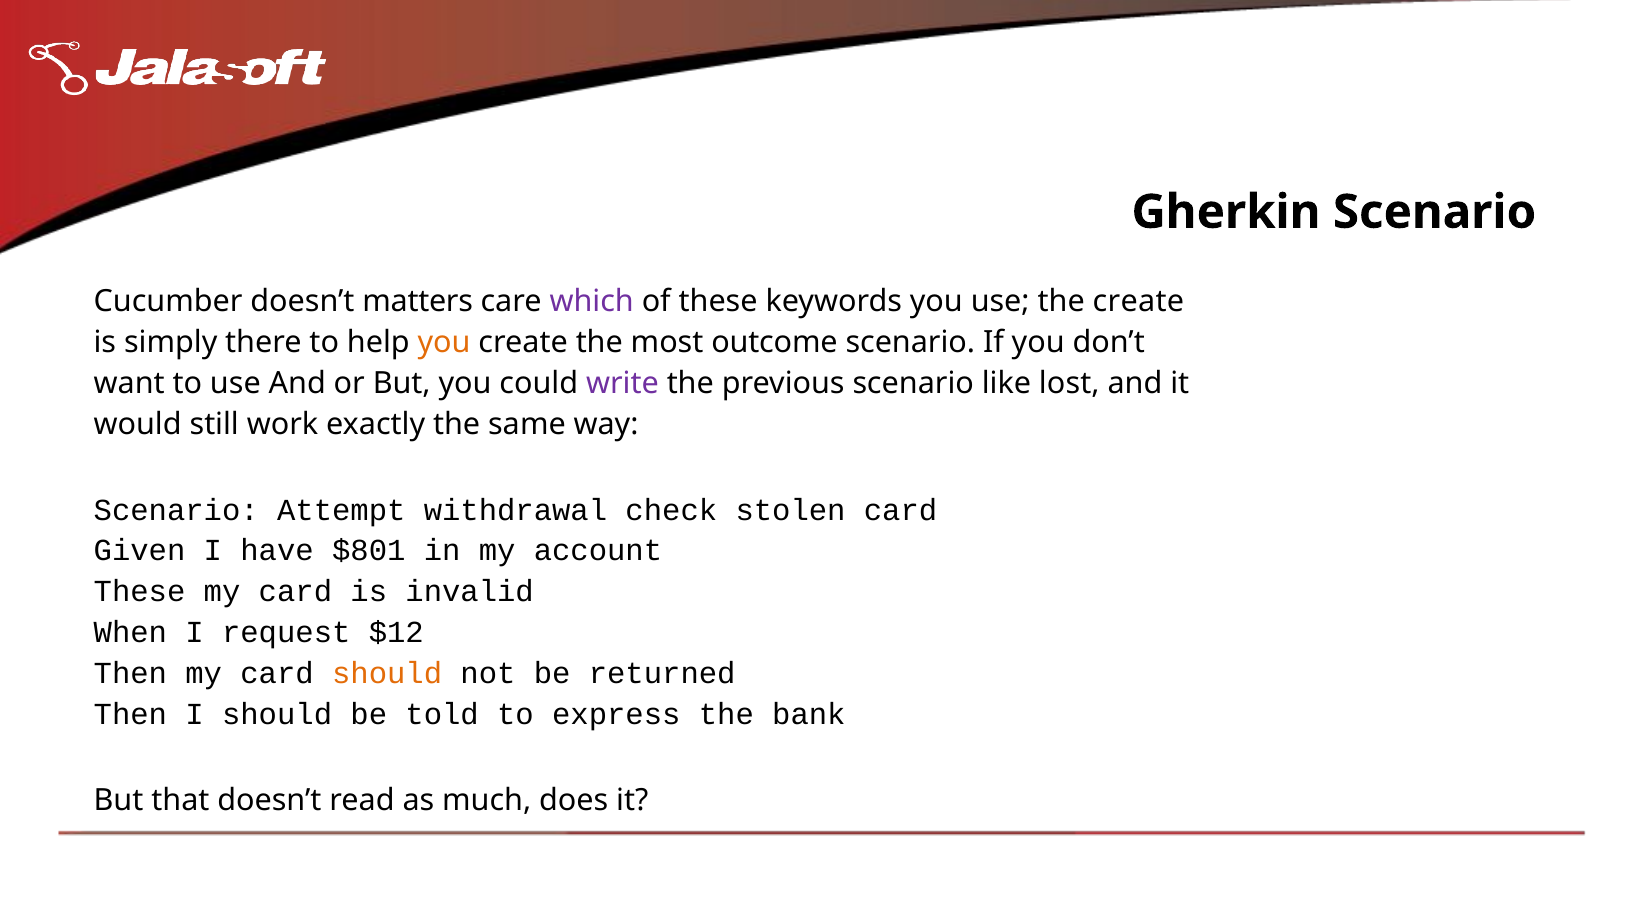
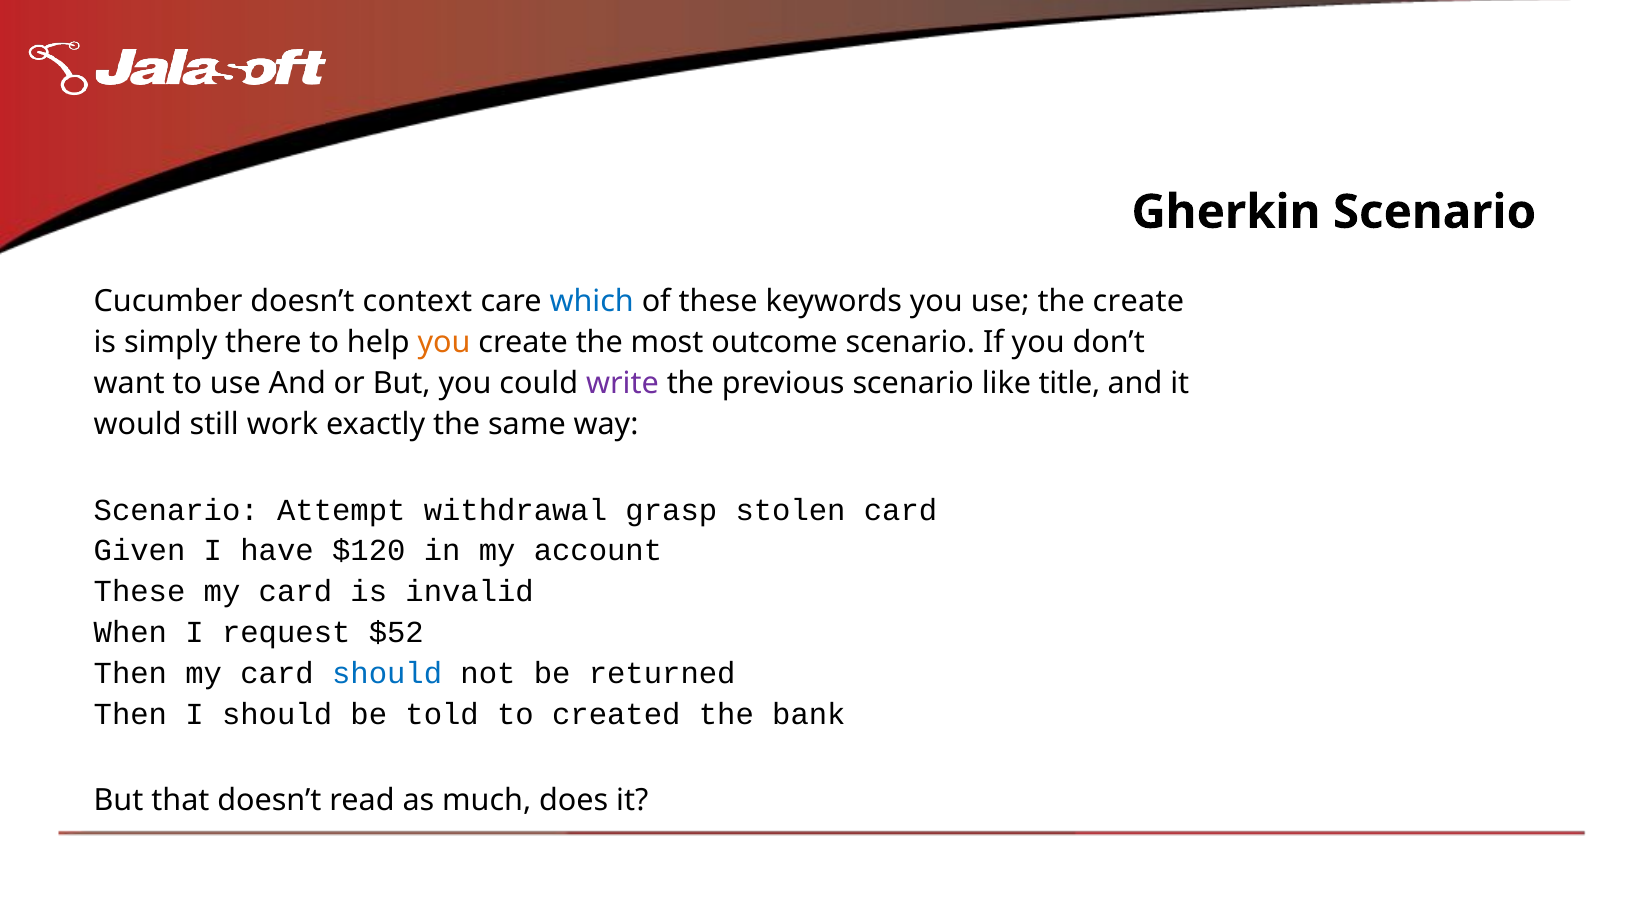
matters: matters -> context
which colour: purple -> blue
lost: lost -> title
check: check -> grasp
$801: $801 -> $120
$12: $12 -> $52
should at (387, 673) colour: orange -> blue
express: express -> created
